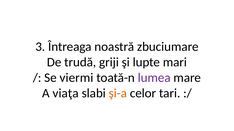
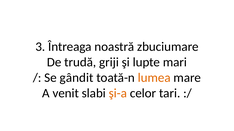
viermi: viermi -> gândit
lumea colour: purple -> orange
viaţa: viaţa -> venit
